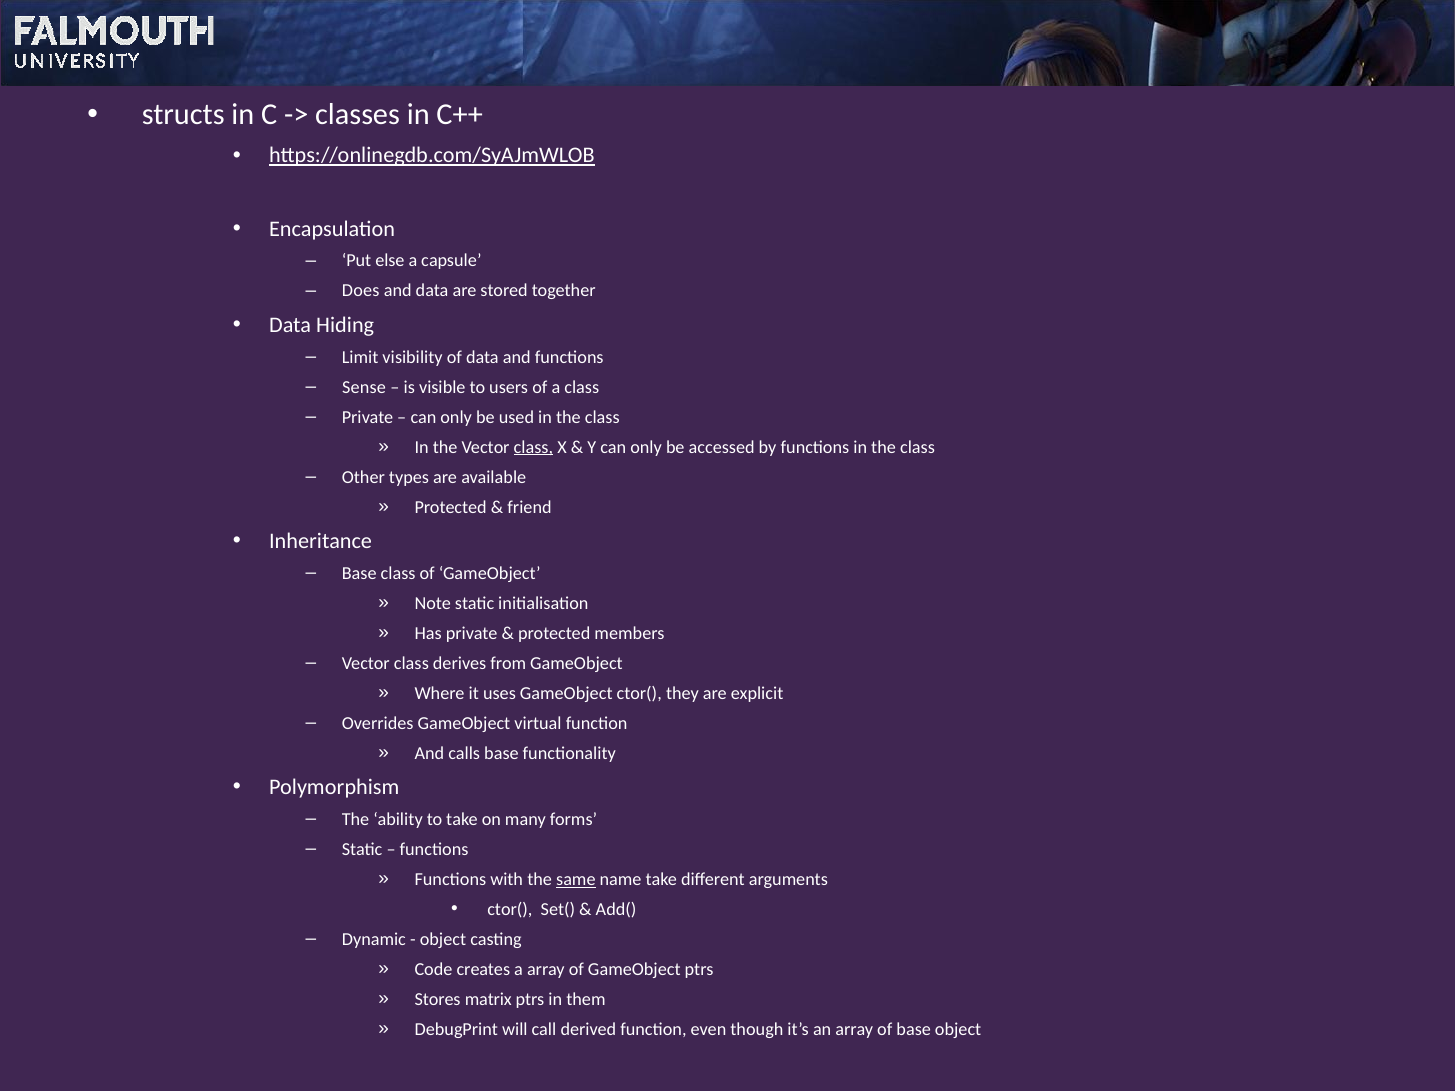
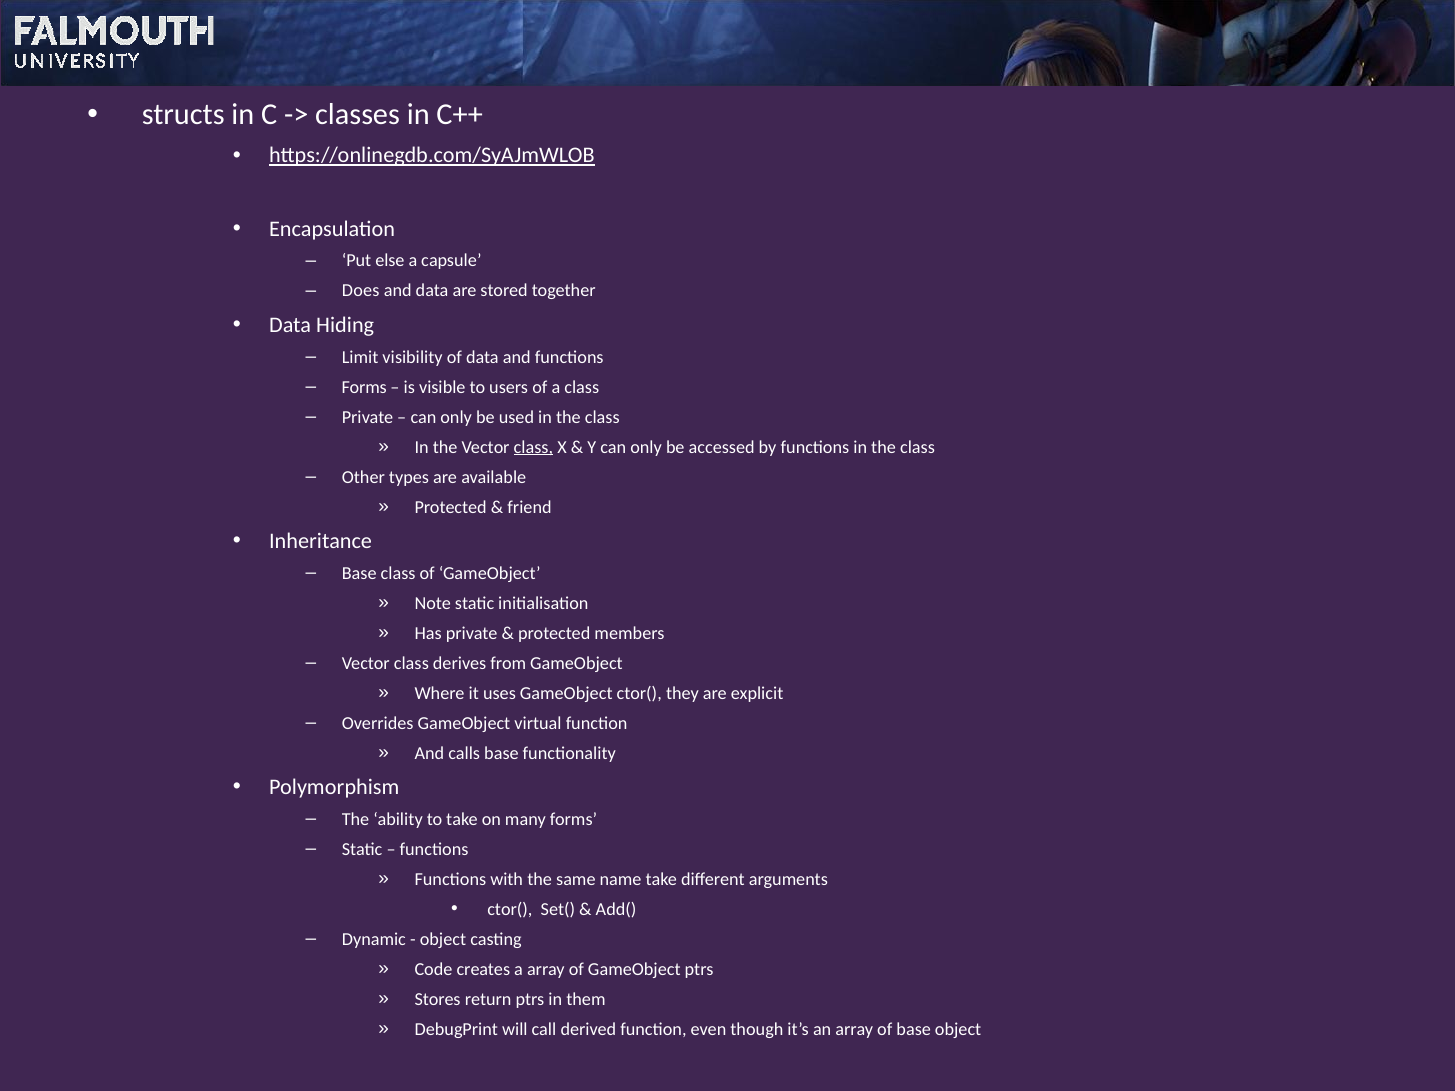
Sense at (364, 387): Sense -> Forms
same underline: present -> none
matrix: matrix -> return
